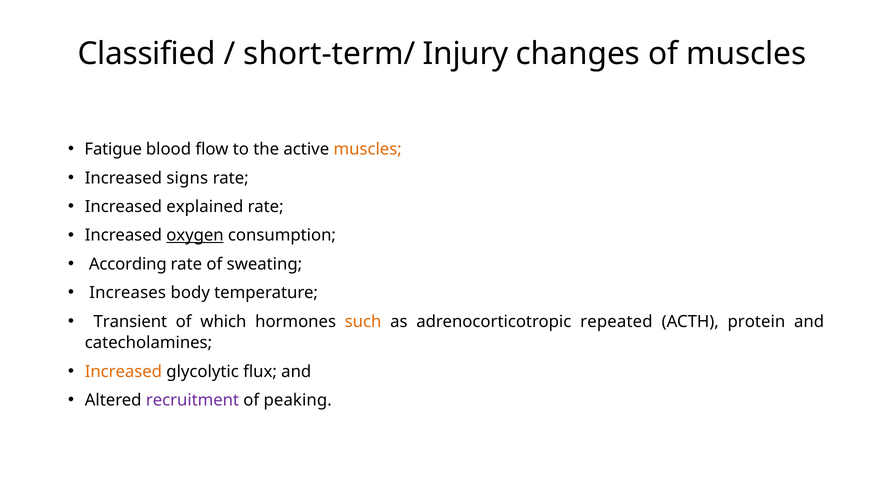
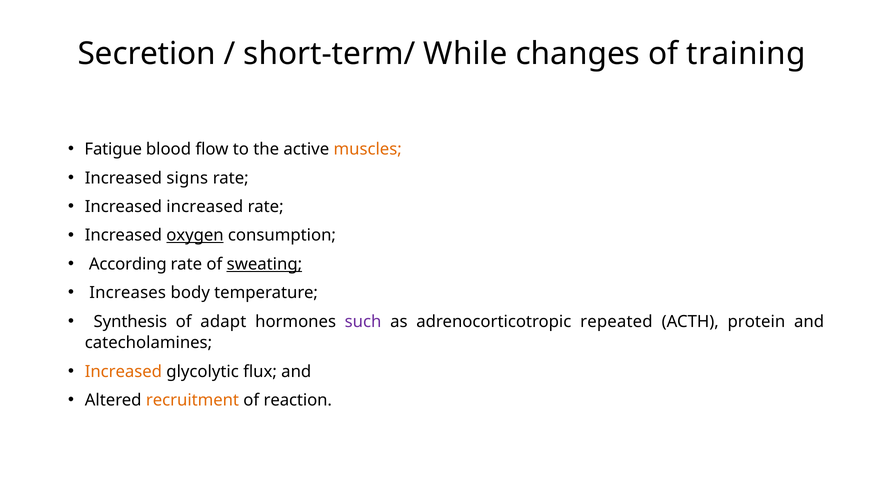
Classified: Classified -> Secretion
Injury: Injury -> While
of muscles: muscles -> training
Increased explained: explained -> increased
sweating underline: none -> present
Transient: Transient -> Synthesis
which: which -> adapt
such colour: orange -> purple
recruitment colour: purple -> orange
peaking: peaking -> reaction
